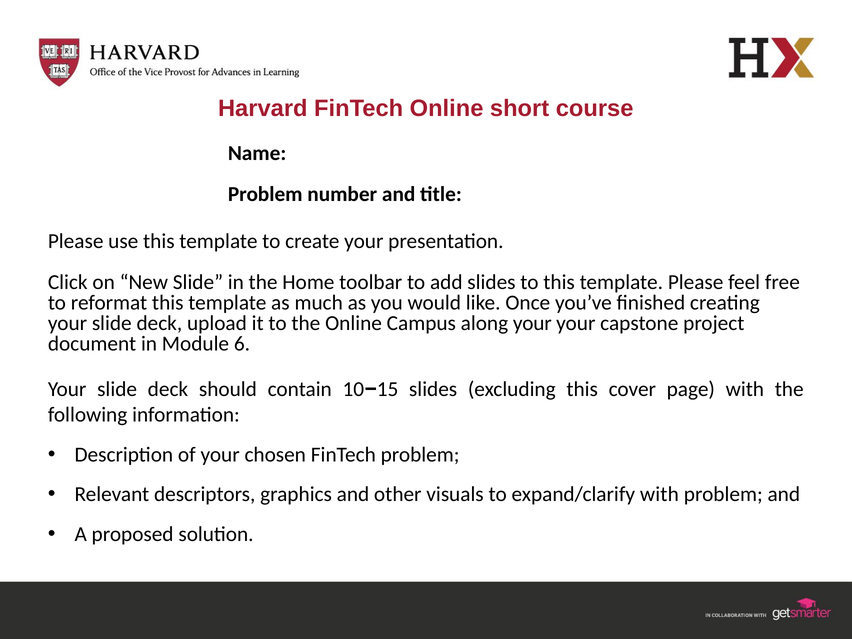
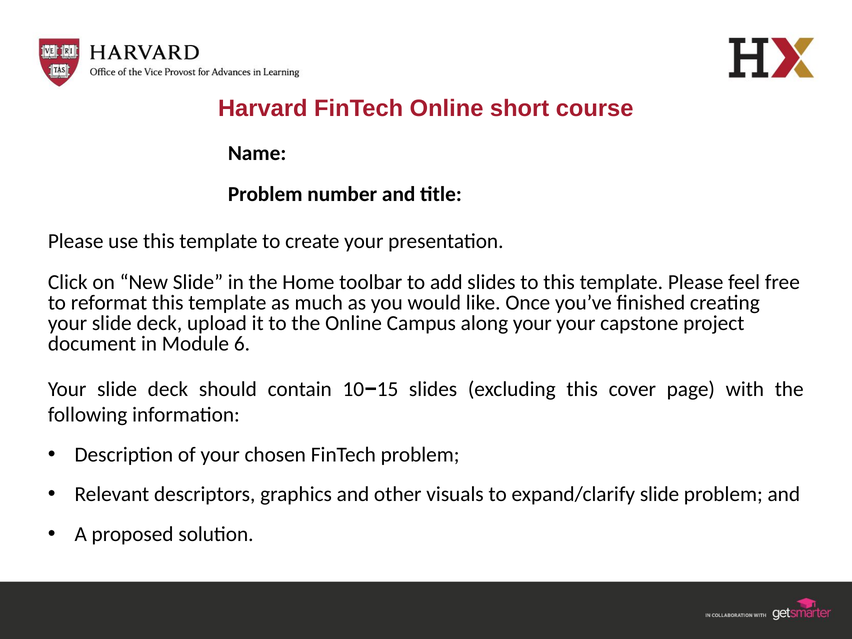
expand/clarify with: with -> slide
